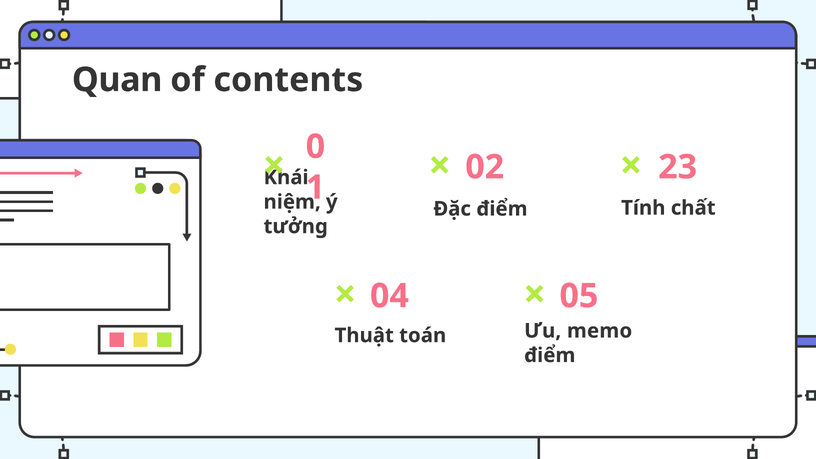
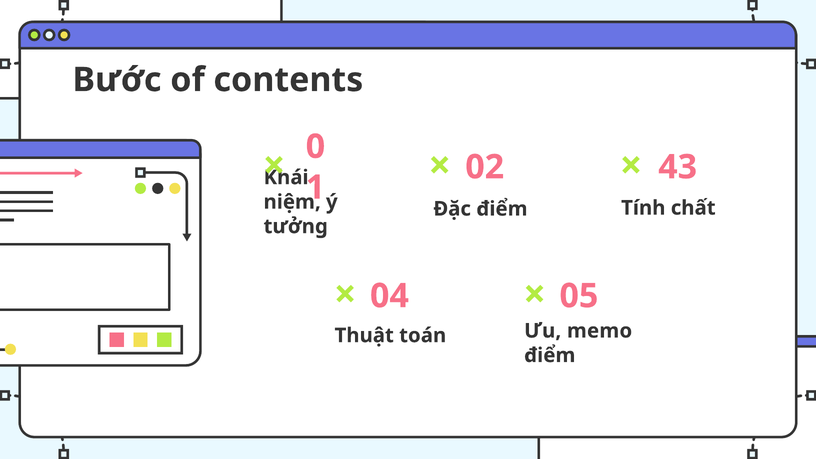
Quan: Quan -> Bước
23: 23 -> 43
